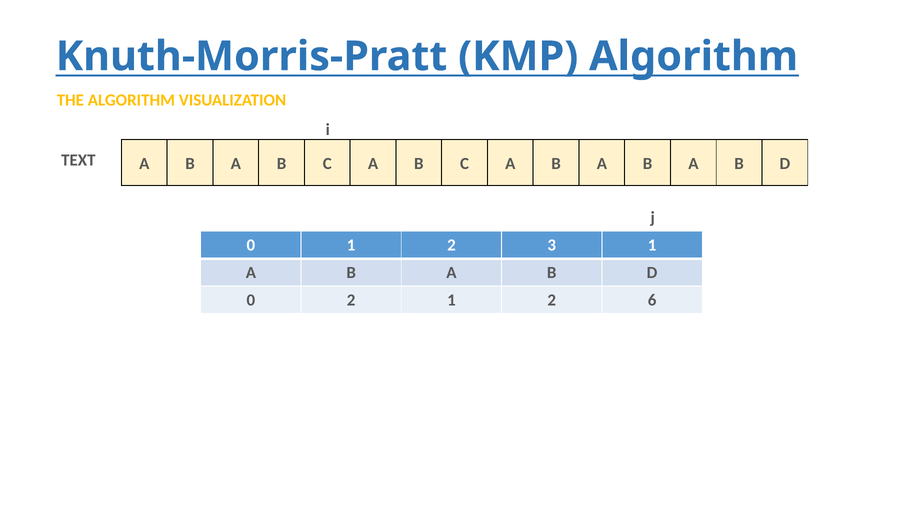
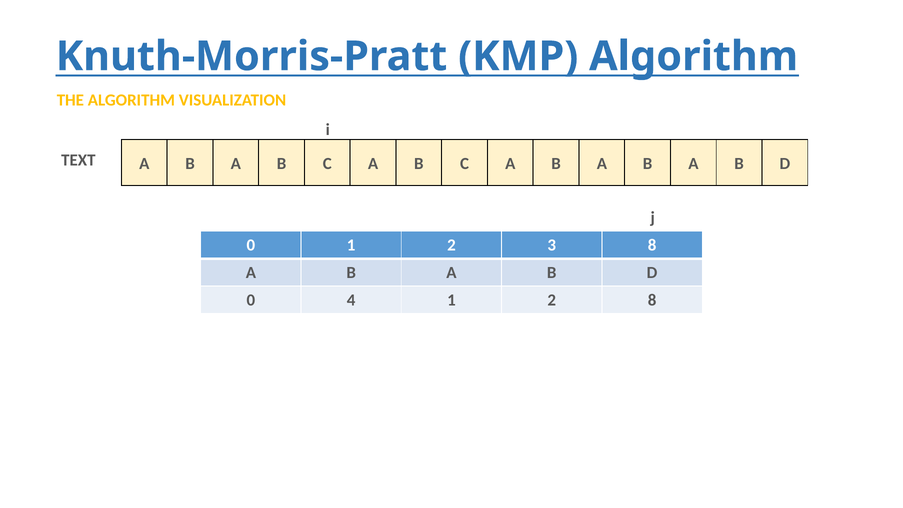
3 1: 1 -> 8
0 2: 2 -> 4
2 6: 6 -> 8
